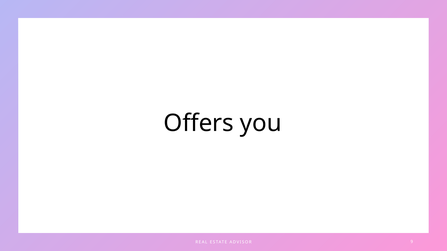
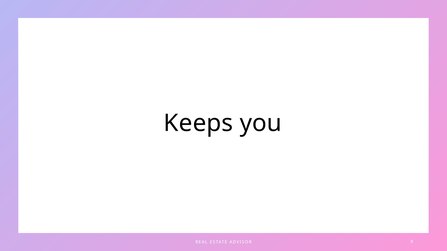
Offers: Offers -> Keeps
